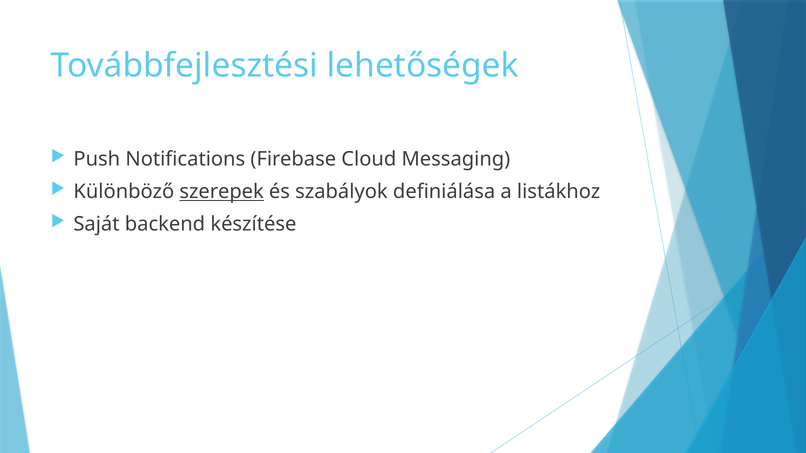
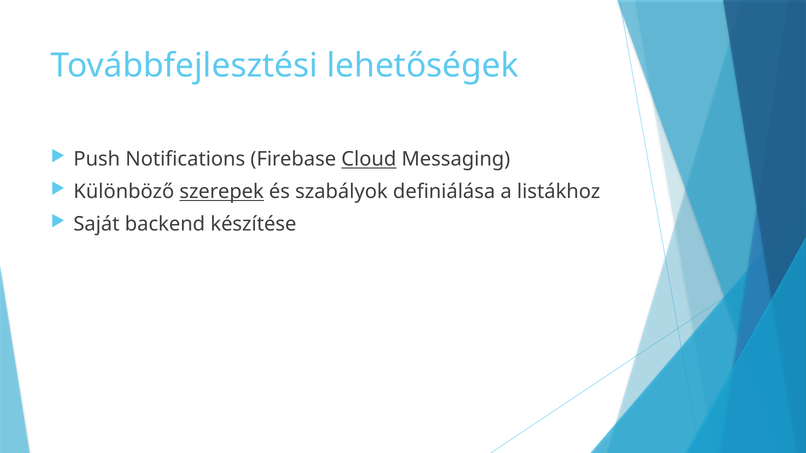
Cloud underline: none -> present
